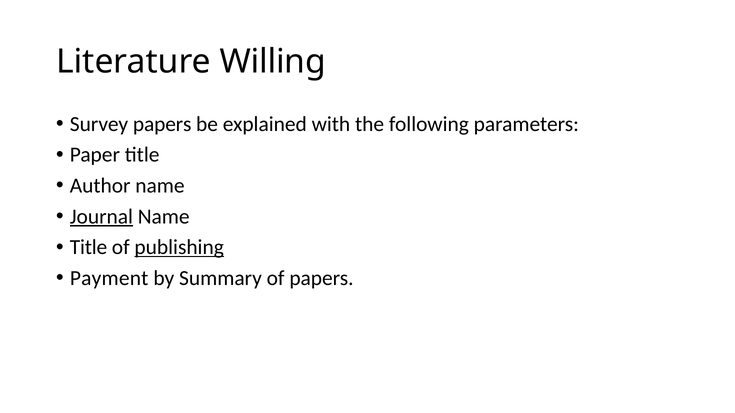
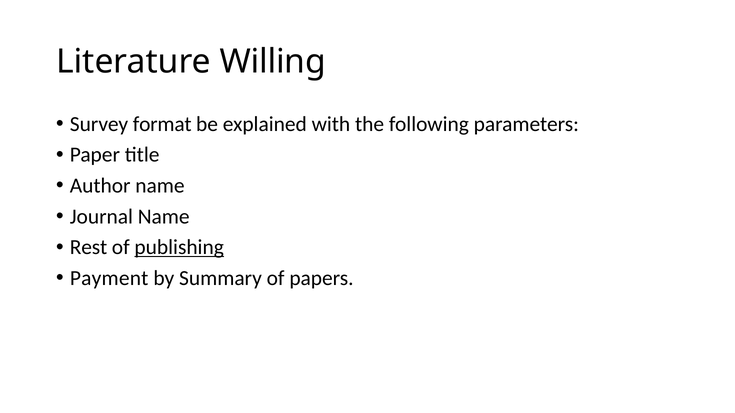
Survey papers: papers -> format
Journal underline: present -> none
Title at (89, 248): Title -> Rest
